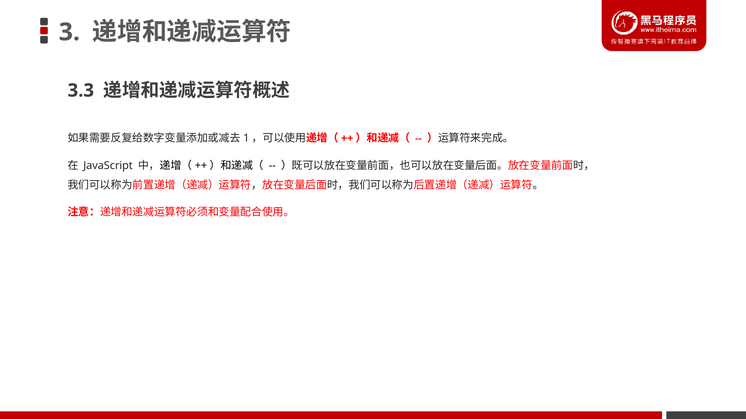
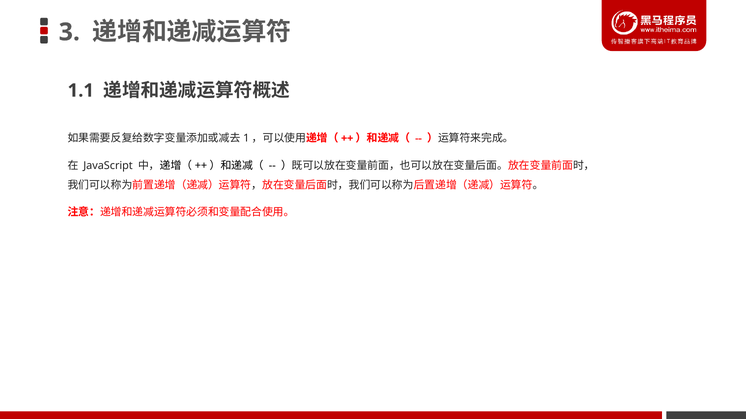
3.3: 3.3 -> 1.1
